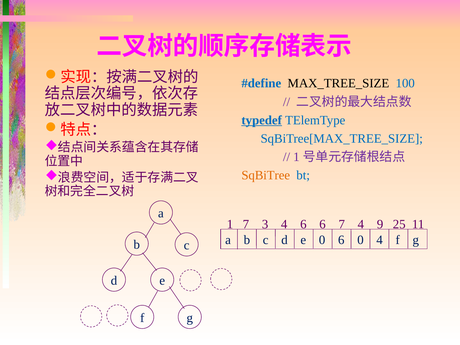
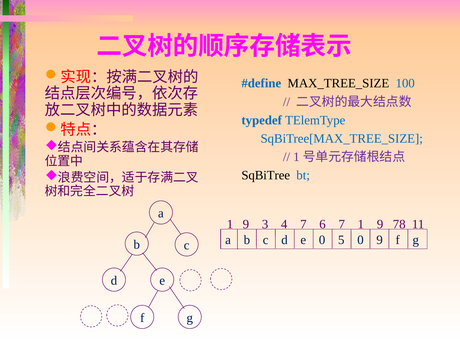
typedef underline: present -> none
SqBiTree colour: orange -> black
7 at (246, 224): 7 -> 9
4 6: 6 -> 7
7 4: 4 -> 1
25: 25 -> 78
0 6: 6 -> 5
0 4: 4 -> 9
